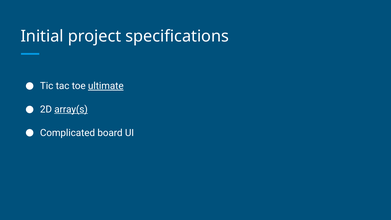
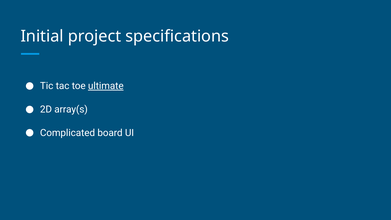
array(s underline: present -> none
